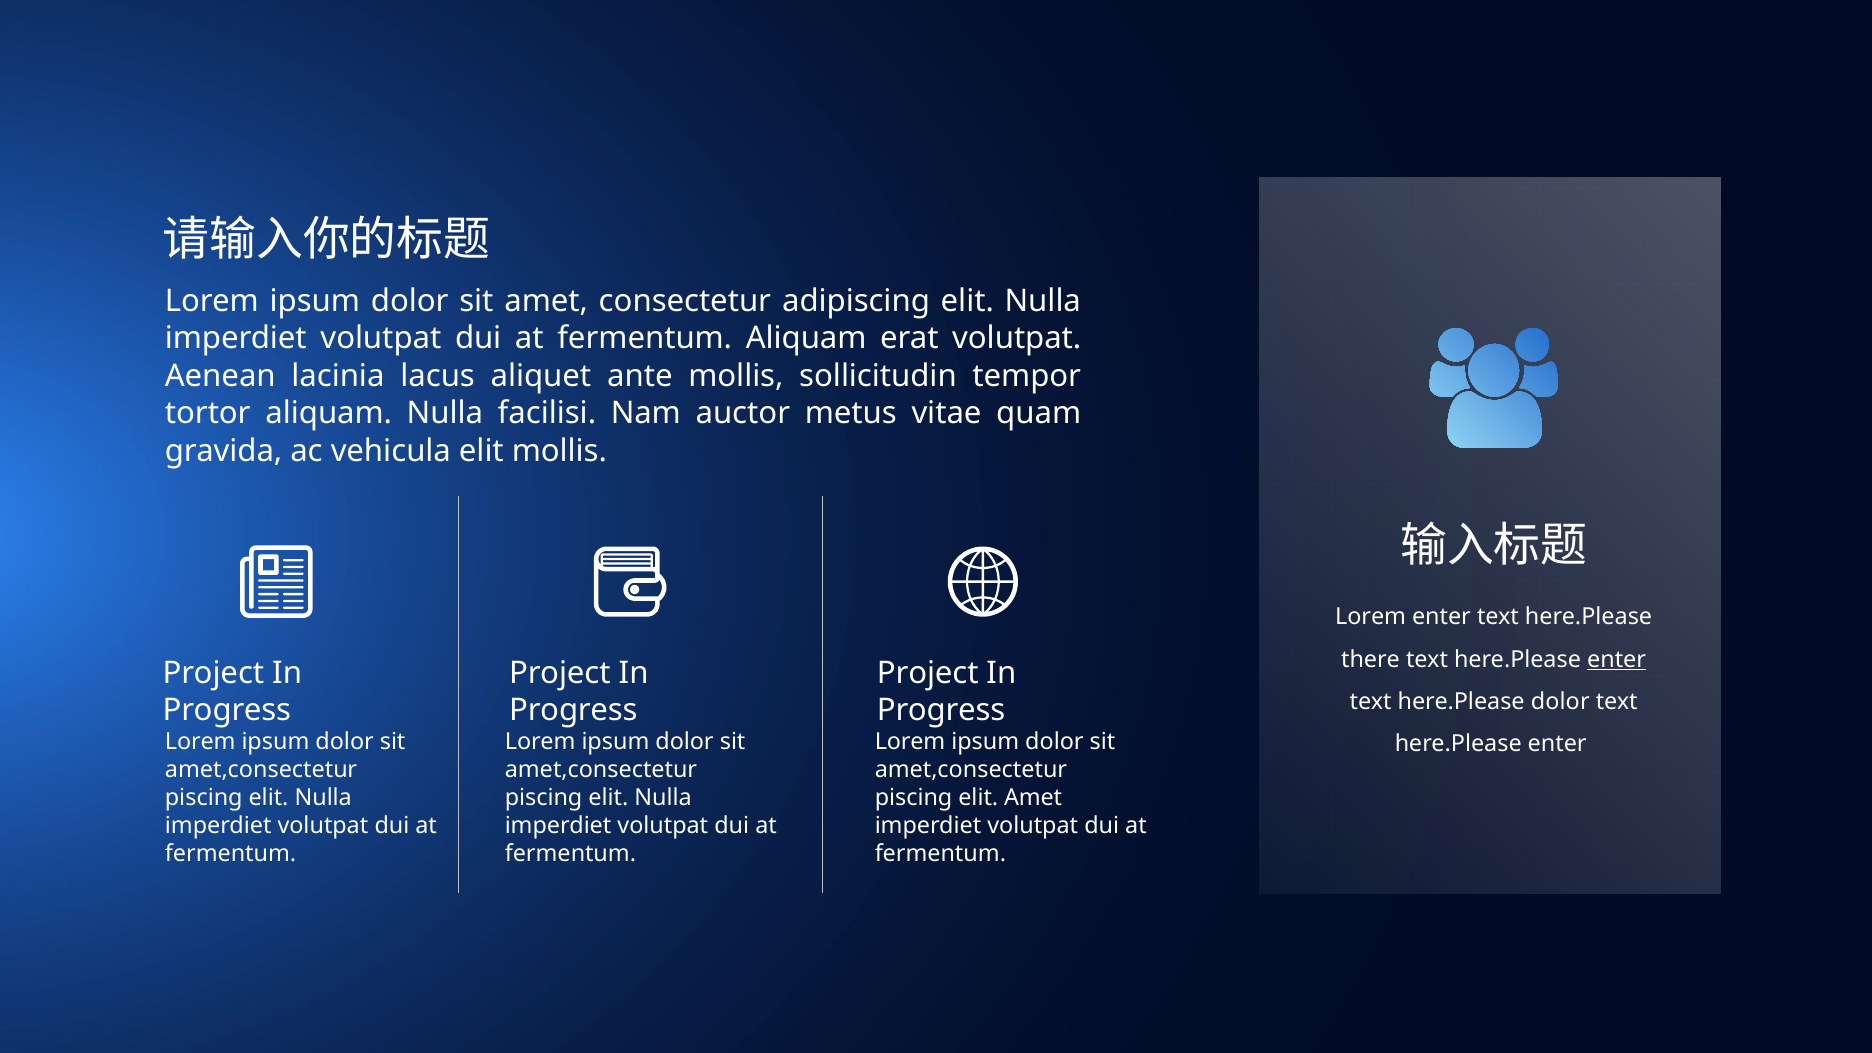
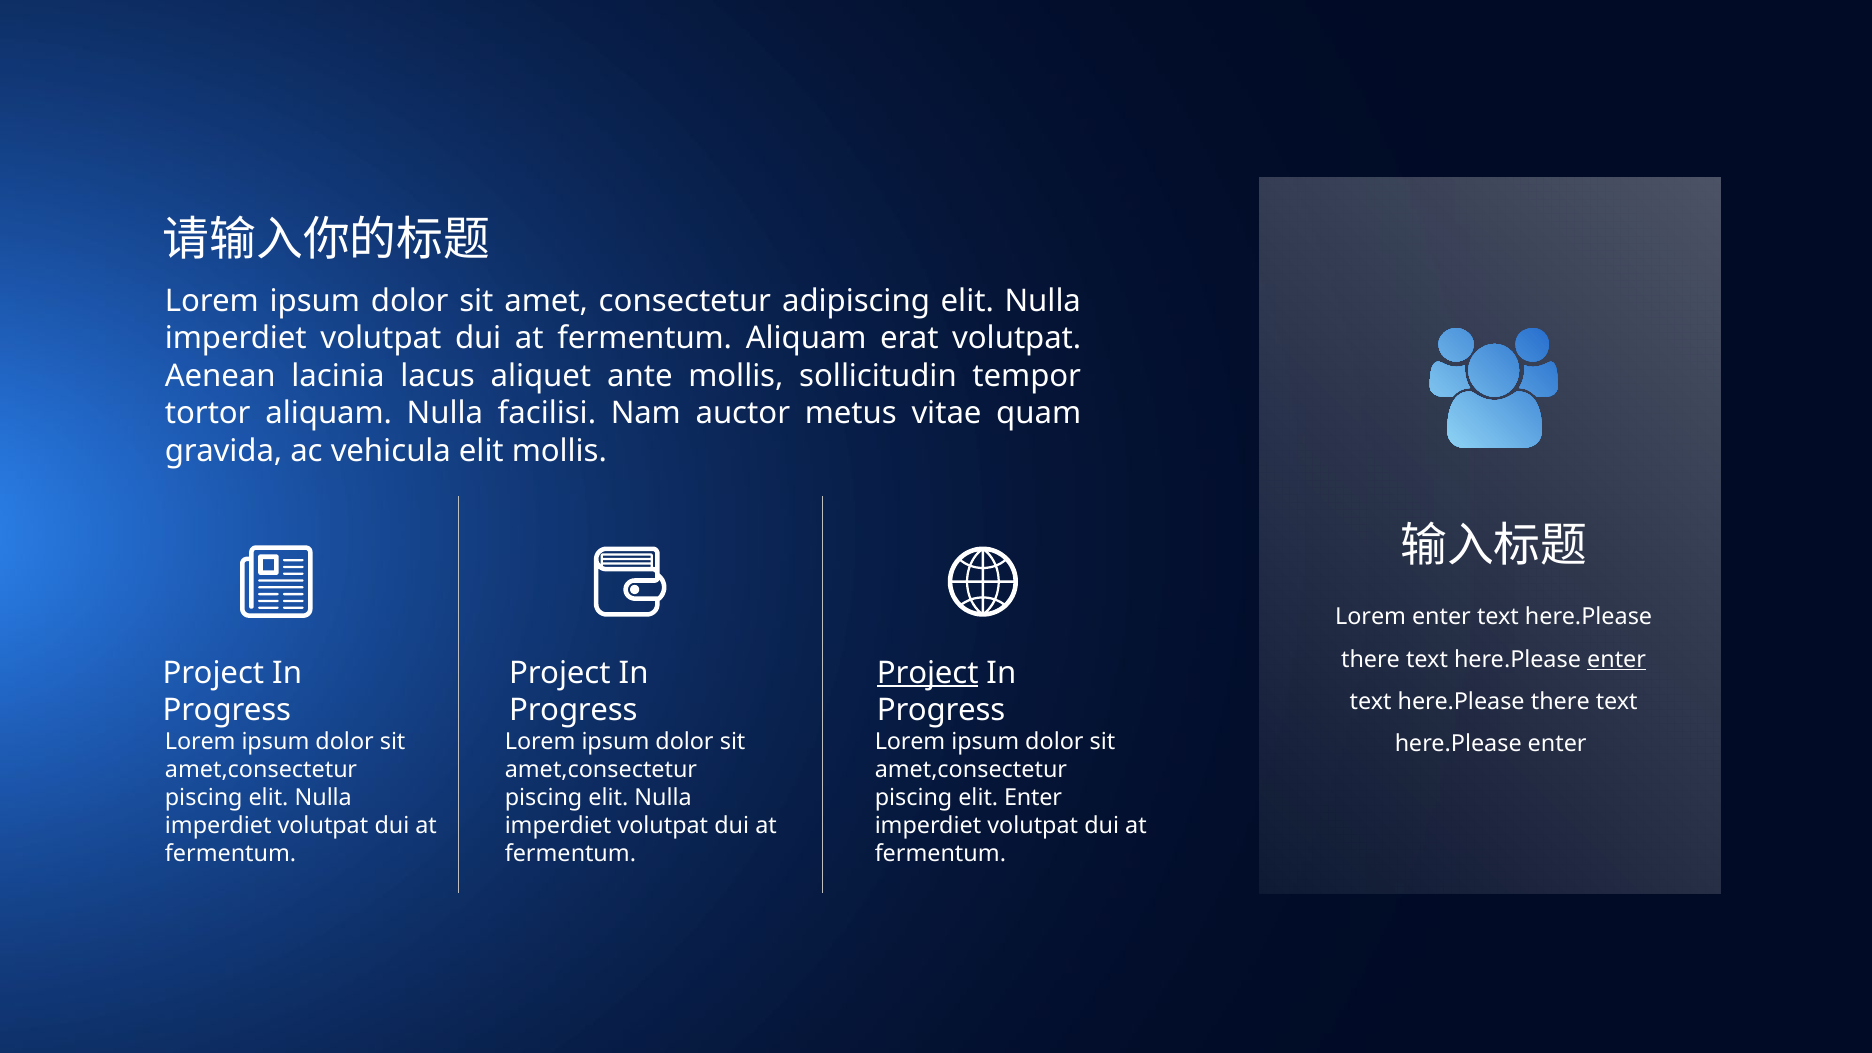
Project at (928, 673) underline: none -> present
dolor at (1560, 701): dolor -> there
elit Amet: Amet -> Enter
